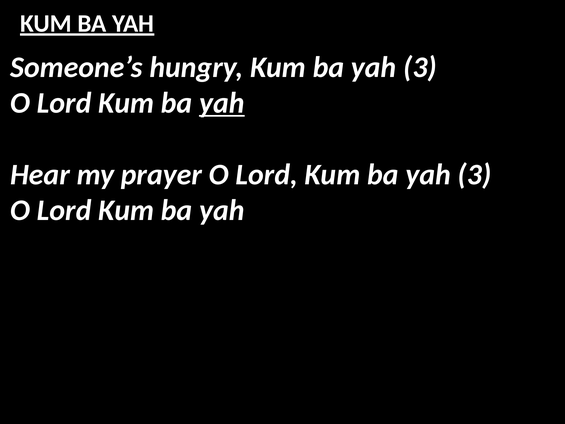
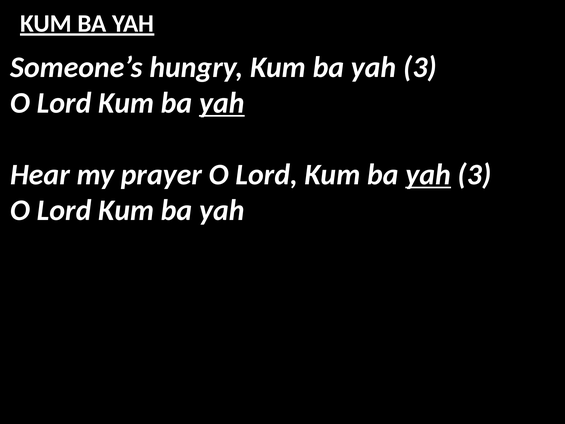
yah at (428, 174) underline: none -> present
